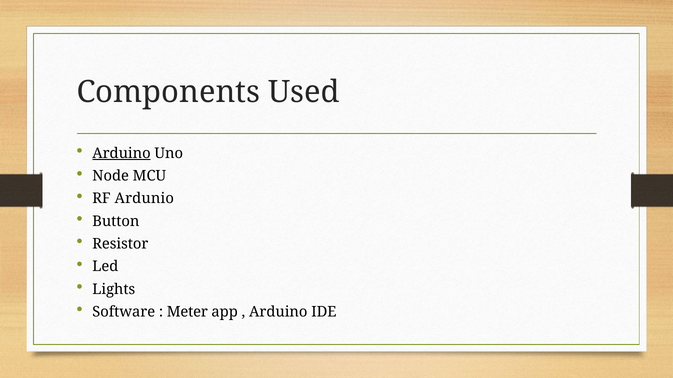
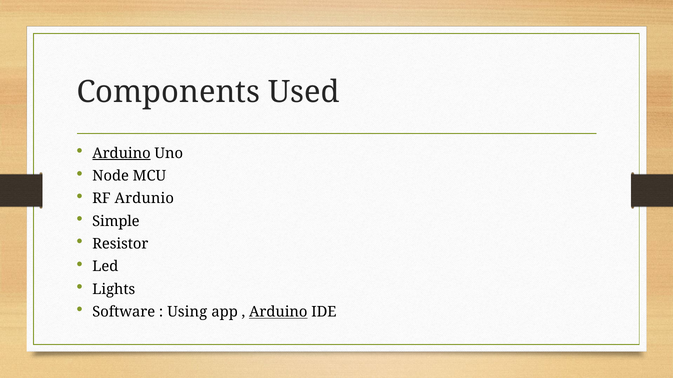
Button: Button -> Simple
Meter: Meter -> Using
Arduino at (278, 312) underline: none -> present
